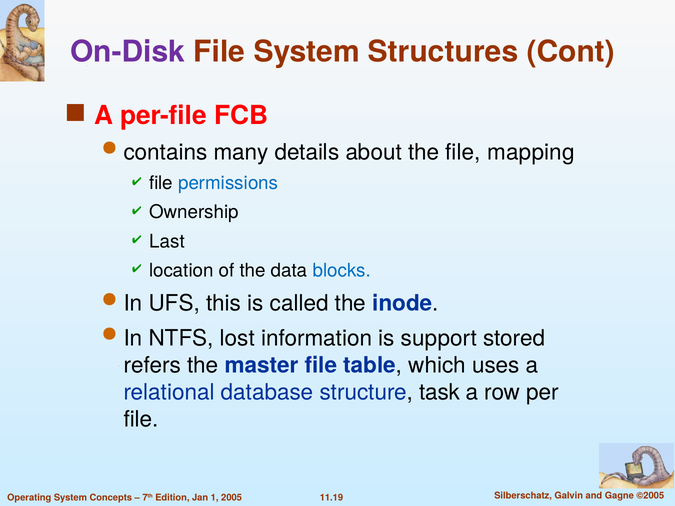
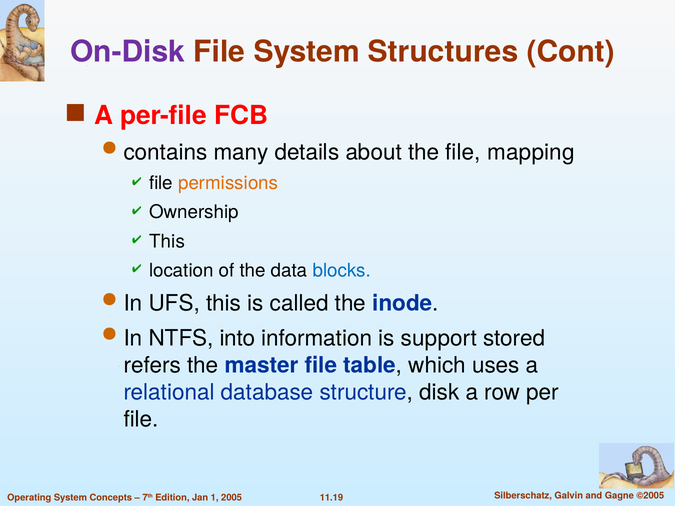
permissions colour: blue -> orange
Last at (167, 241): Last -> This
lost: lost -> into
task: task -> disk
